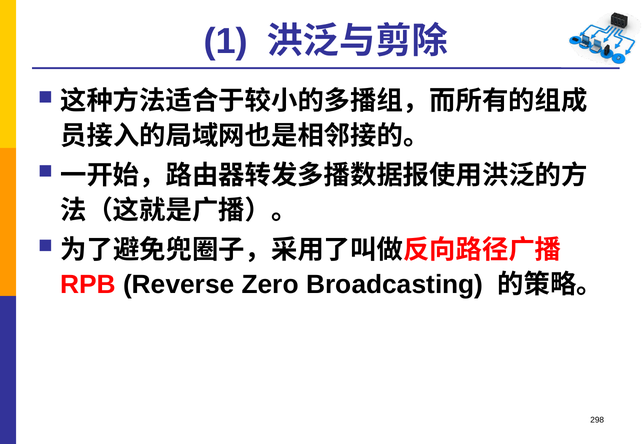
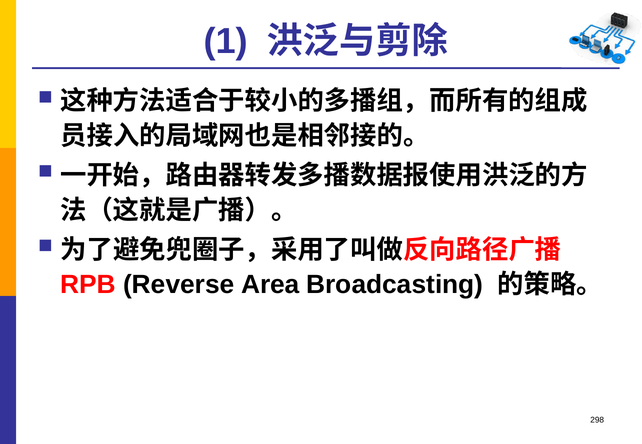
Zero: Zero -> Area
